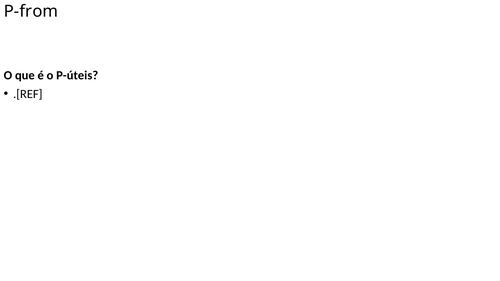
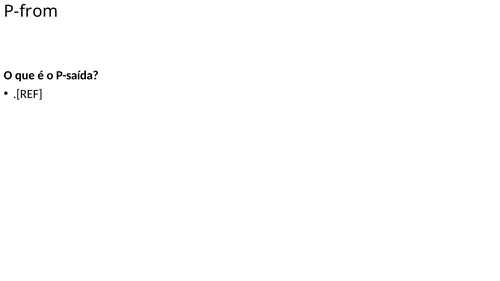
P-úteis: P-úteis -> P-saída
